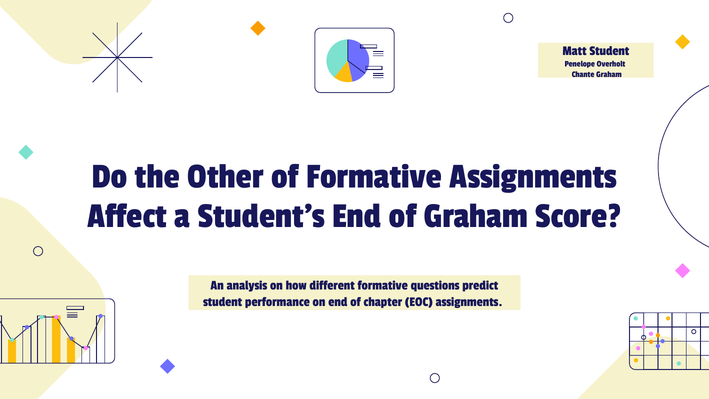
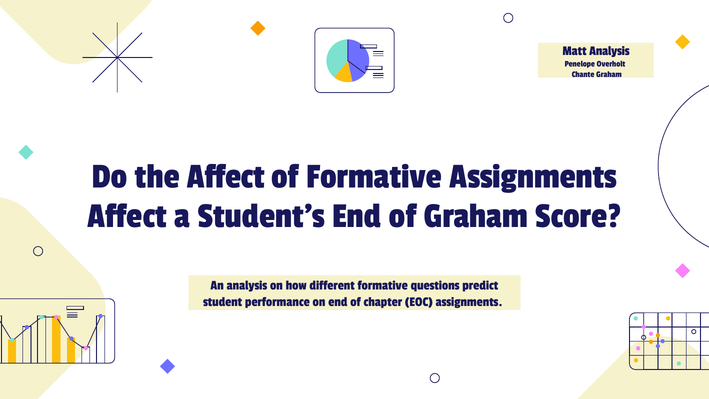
Matt Student: Student -> Analysis
the Other: Other -> Affect
